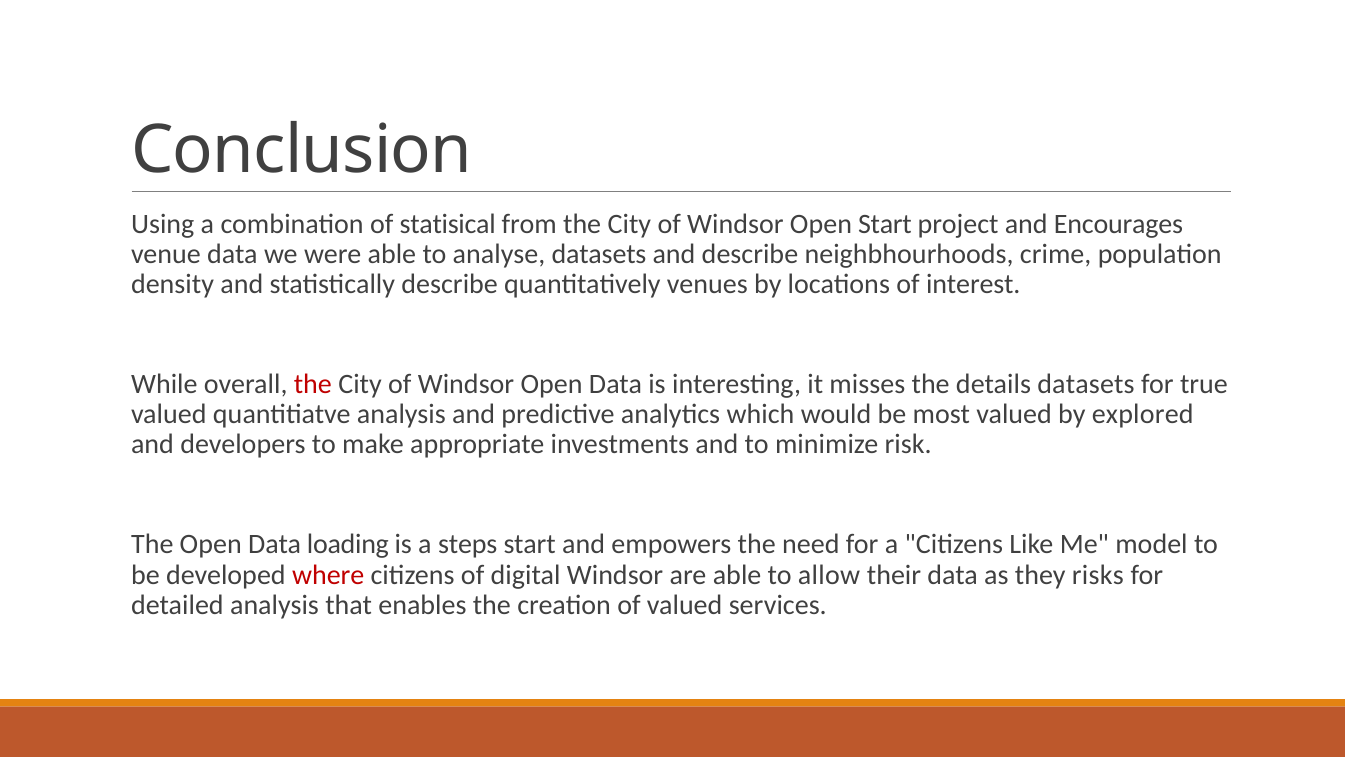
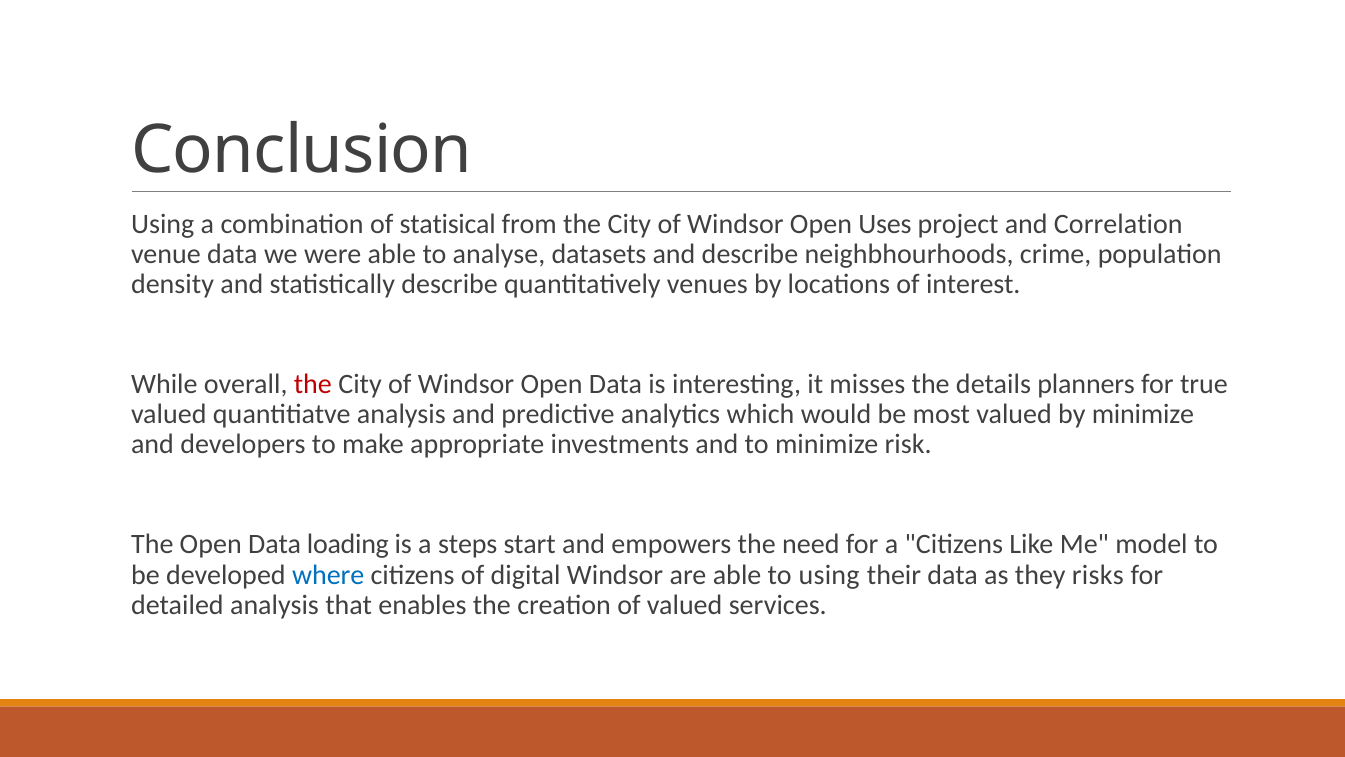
Open Start: Start -> Uses
Encourages: Encourages -> Correlation
details datasets: datasets -> planners
by explored: explored -> minimize
where colour: red -> blue
to allow: allow -> using
